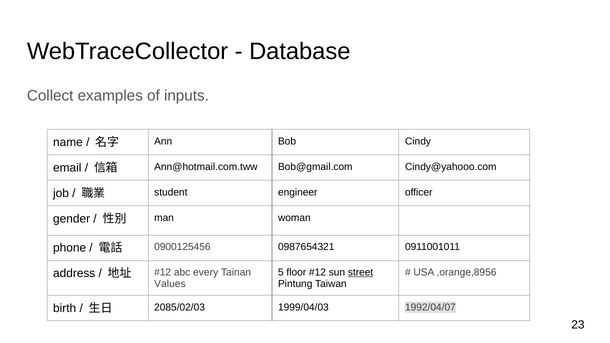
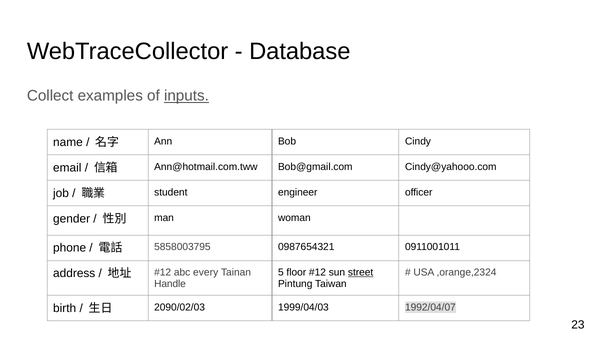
inputs underline: none -> present
0900125456: 0900125456 -> 5858003795
,orange,8956: ,orange,8956 -> ,orange,2324
Values: Values -> Handle
2085/02/03: 2085/02/03 -> 2090/02/03
